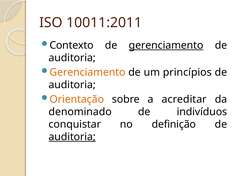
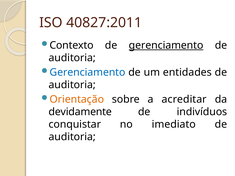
10011:2011: 10011:2011 -> 40827:2011
Gerenciamento at (88, 72) colour: orange -> blue
princípios: princípios -> entidades
denominado: denominado -> devidamente
definição: definição -> imediato
auditoria at (72, 137) underline: present -> none
